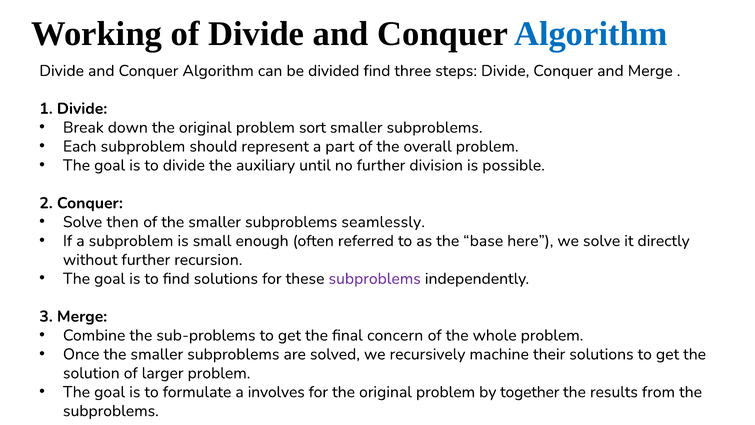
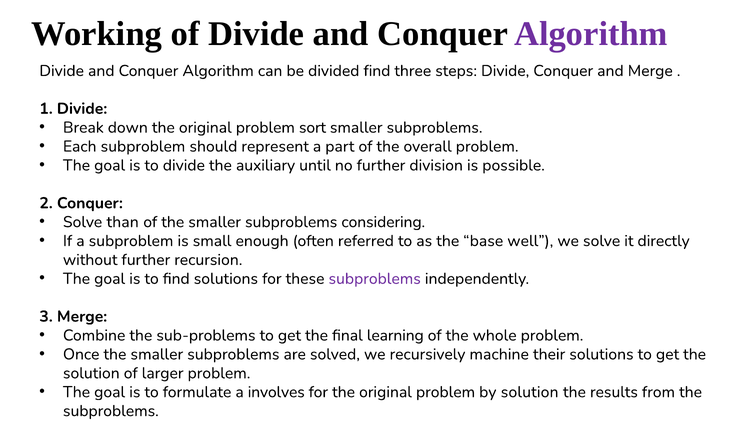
Algorithm at (591, 34) colour: blue -> purple
then: then -> than
seamlessly: seamlessly -> considering
here: here -> well
concern: concern -> learning
by together: together -> solution
